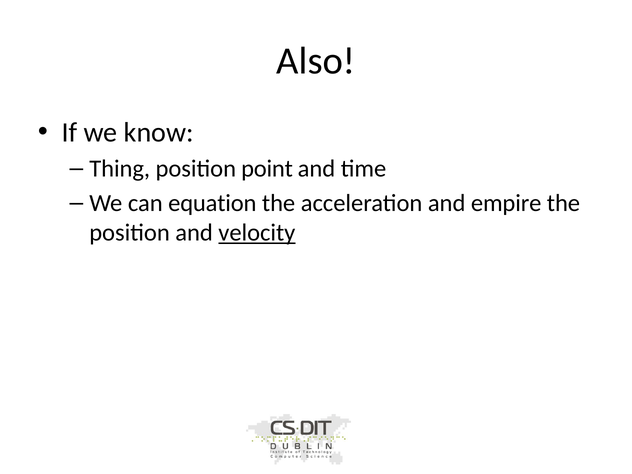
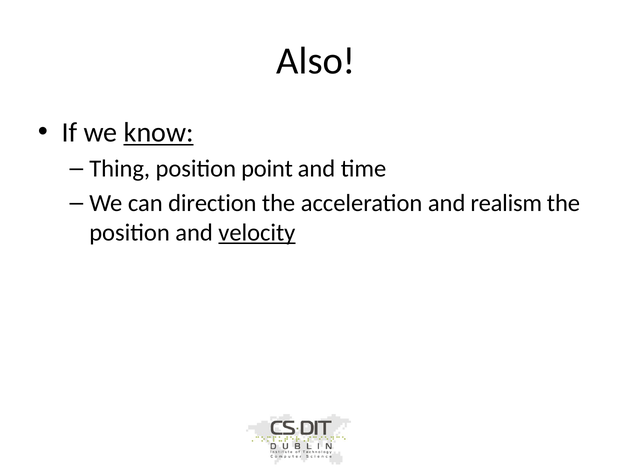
know underline: none -> present
equation: equation -> direction
empire: empire -> realism
